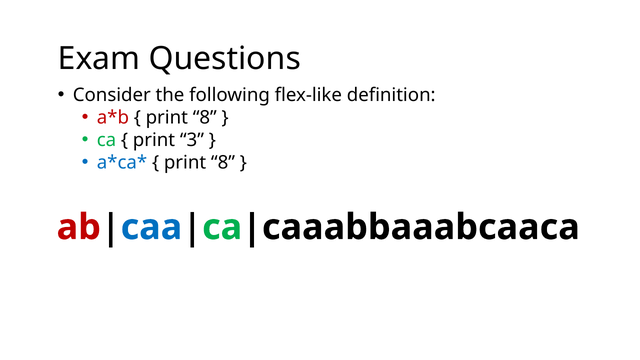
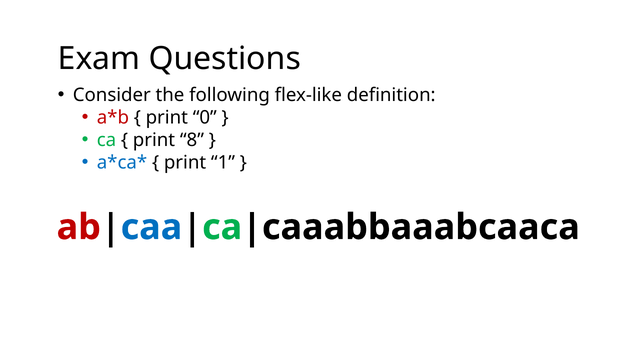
8 at (205, 118): 8 -> 0
3: 3 -> 8
8 at (223, 162): 8 -> 1
